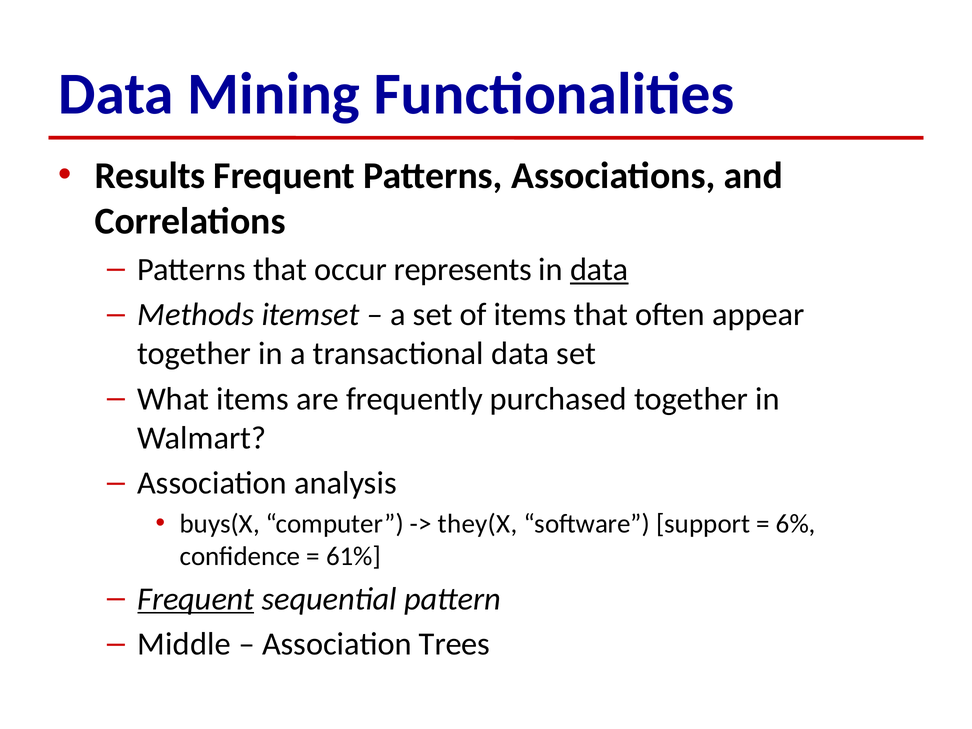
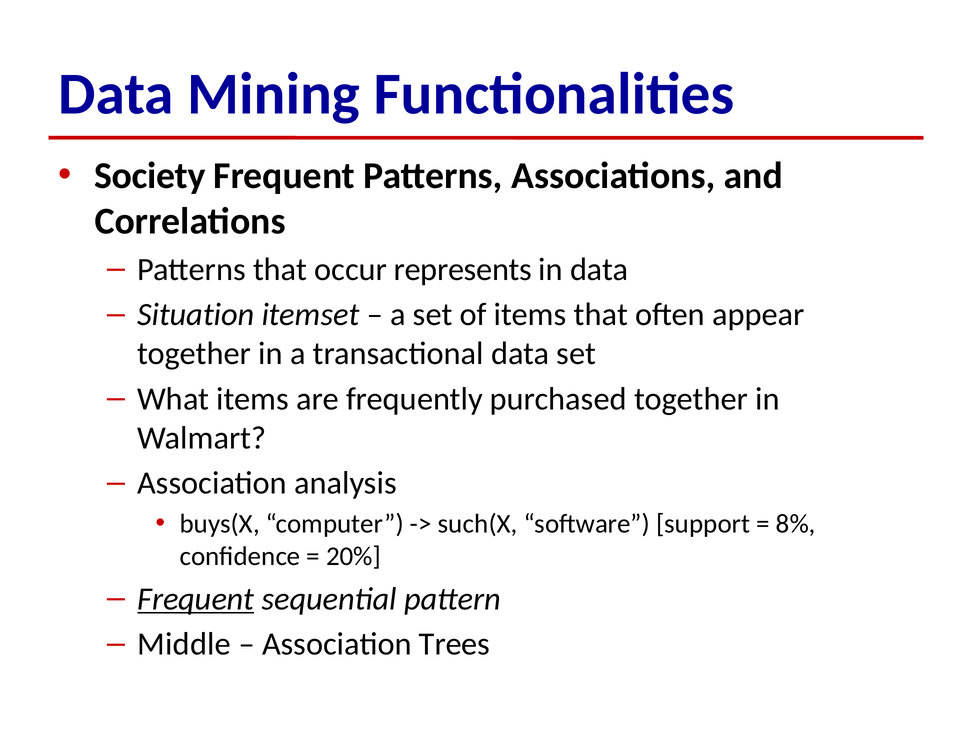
Results: Results -> Society
data at (599, 269) underline: present -> none
Methods: Methods -> Situation
they(X: they(X -> such(X
6%: 6% -> 8%
61%: 61% -> 20%
